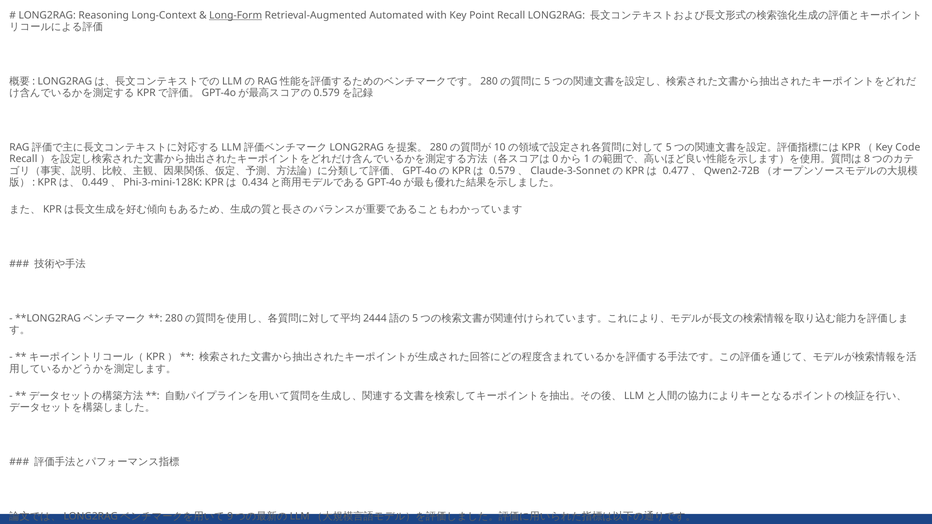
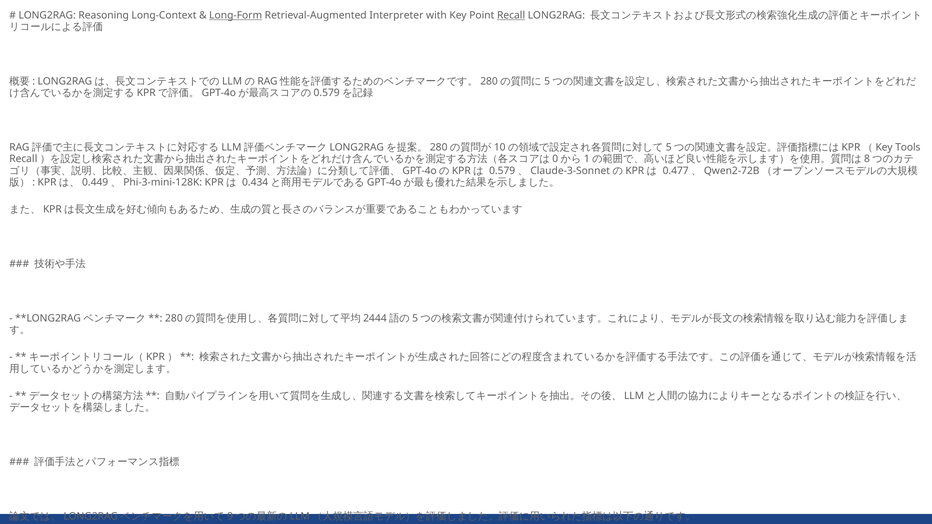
Automated: Automated -> Interpreter
Recall underline: none -> present
Code: Code -> Tools
